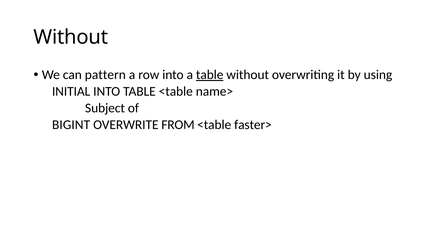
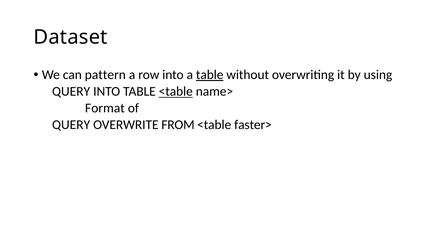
Without at (71, 37): Without -> Dataset
INITIAL at (71, 92): INITIAL -> QUERY
<table at (176, 92) underline: none -> present
Subject: Subject -> Format
BIGINT at (71, 125): BIGINT -> QUERY
